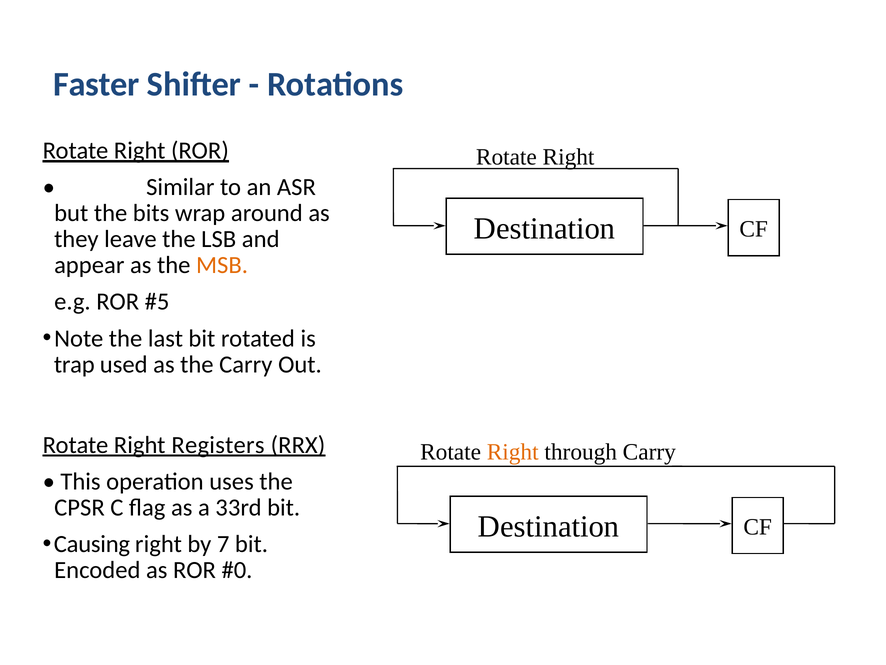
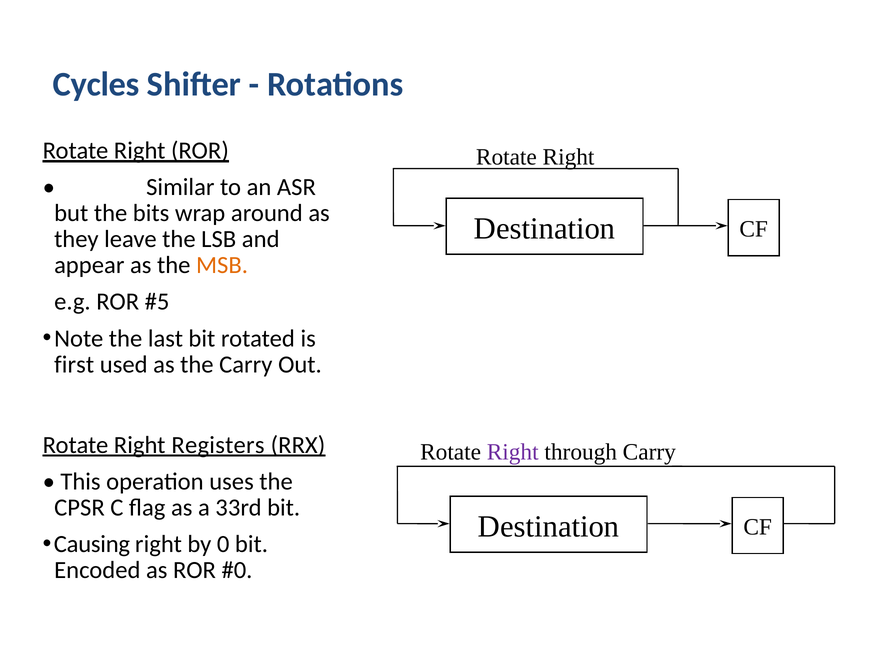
Faster: Faster -> Cycles
trap: trap -> first
Right at (513, 452) colour: orange -> purple
7: 7 -> 0
